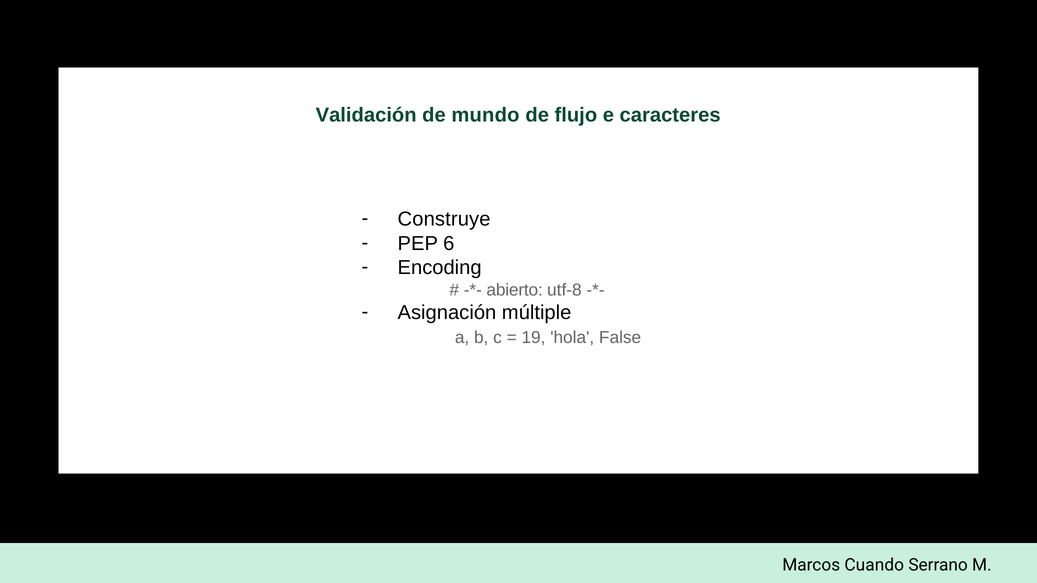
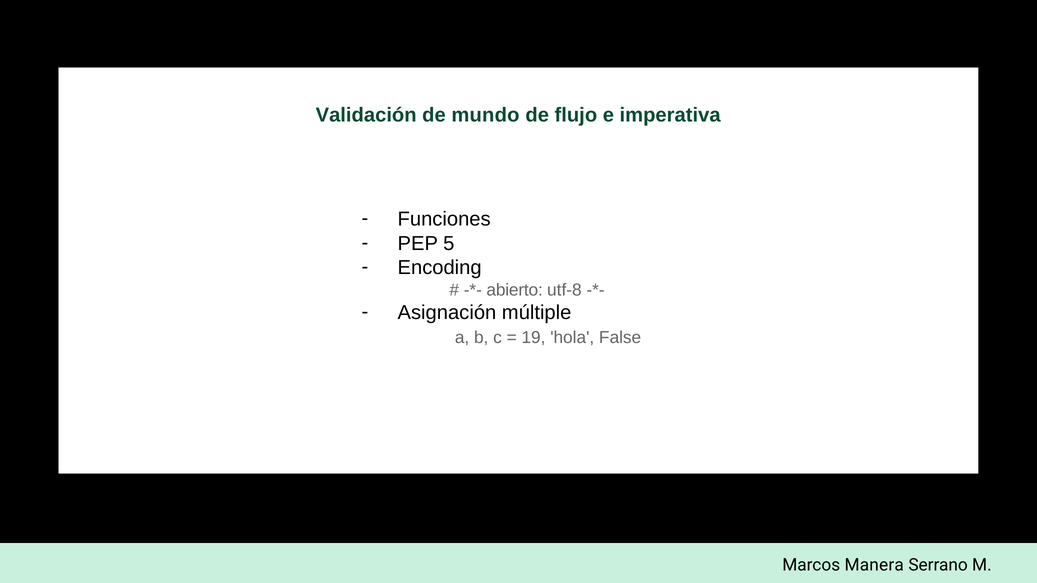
caracteres: caracteres -> imperativa
Construye: Construye -> Funciones
6: 6 -> 5
Cuando: Cuando -> Manera
